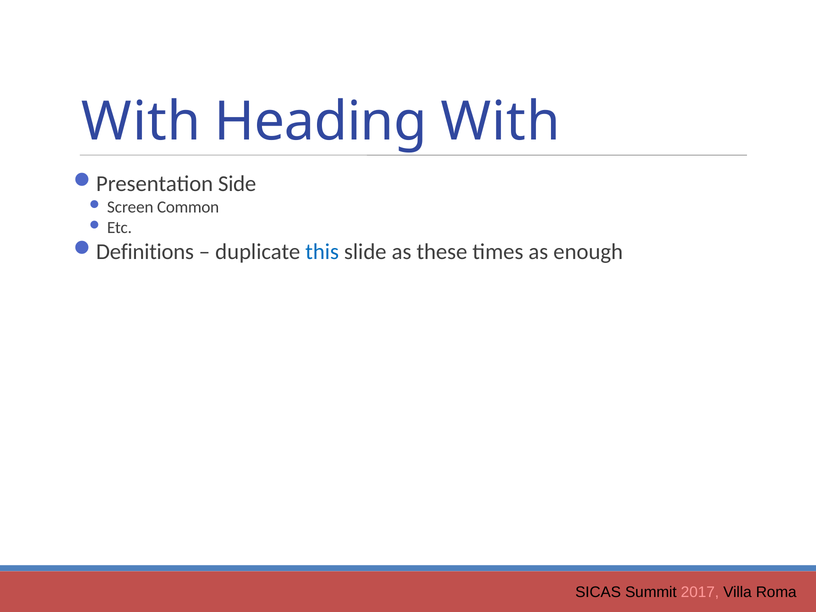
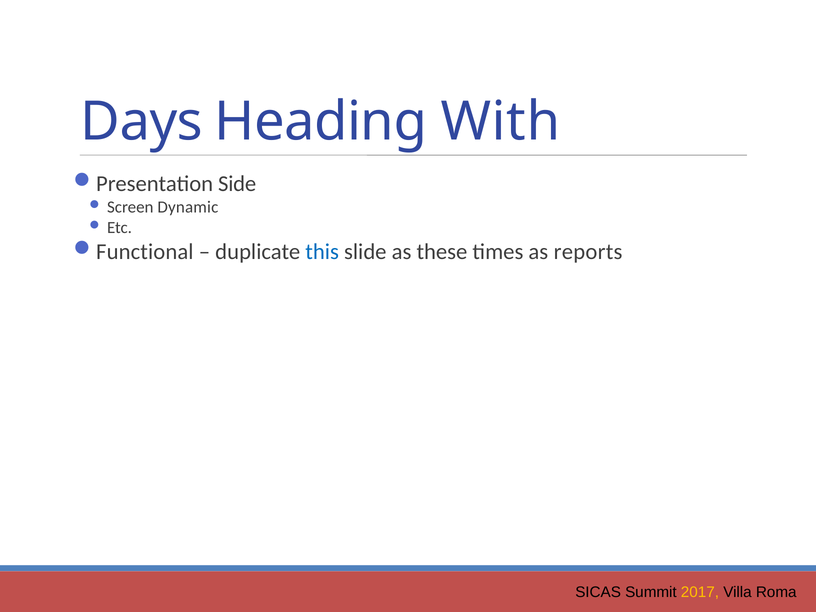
With at (141, 122): With -> Days
Common: Common -> Dynamic
Definitions: Definitions -> Functional
enough: enough -> reports
2017 colour: pink -> yellow
